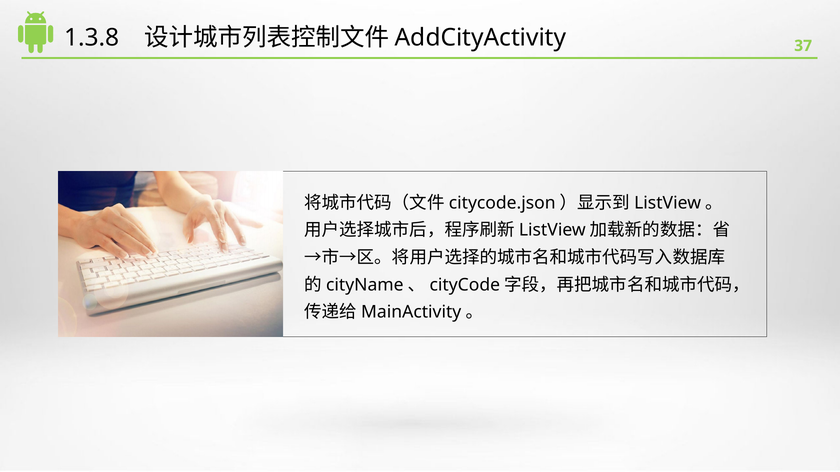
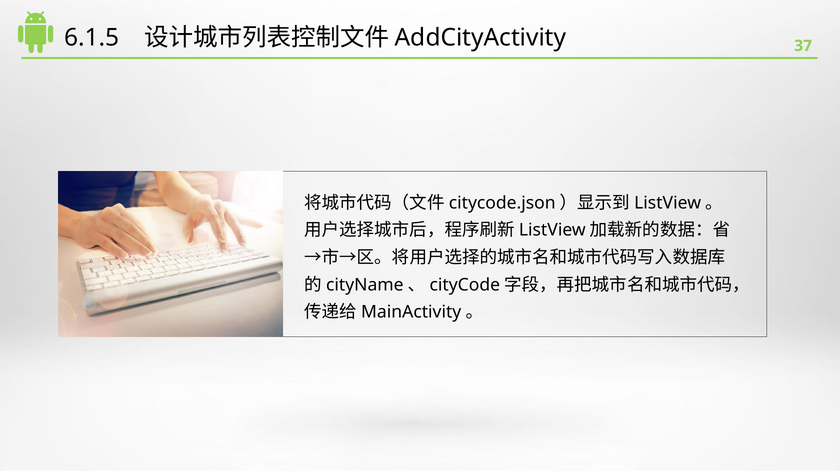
1.3.8: 1.3.8 -> 6.1.5
